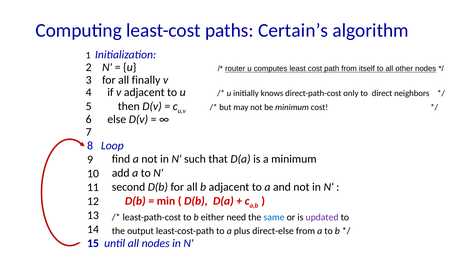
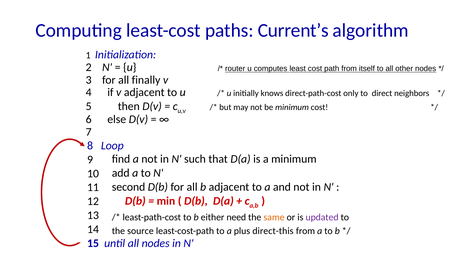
Certain’s: Certain’s -> Current’s
same colour: blue -> orange
output: output -> source
direct-else: direct-else -> direct-this
